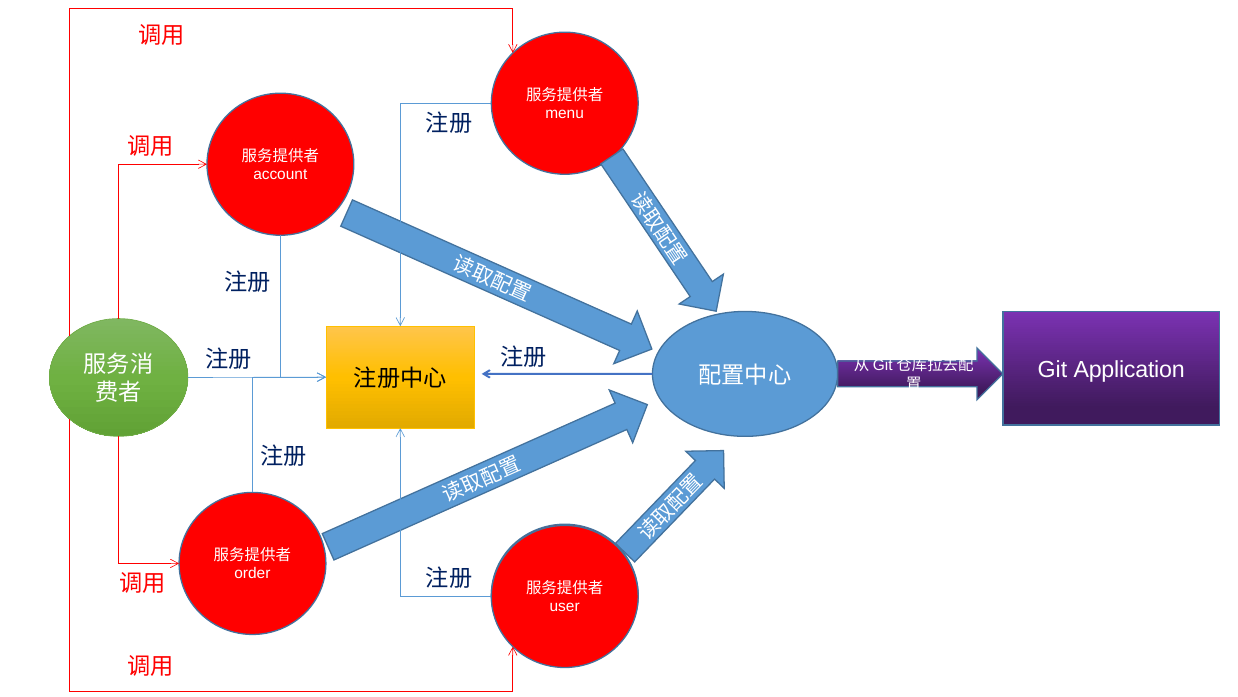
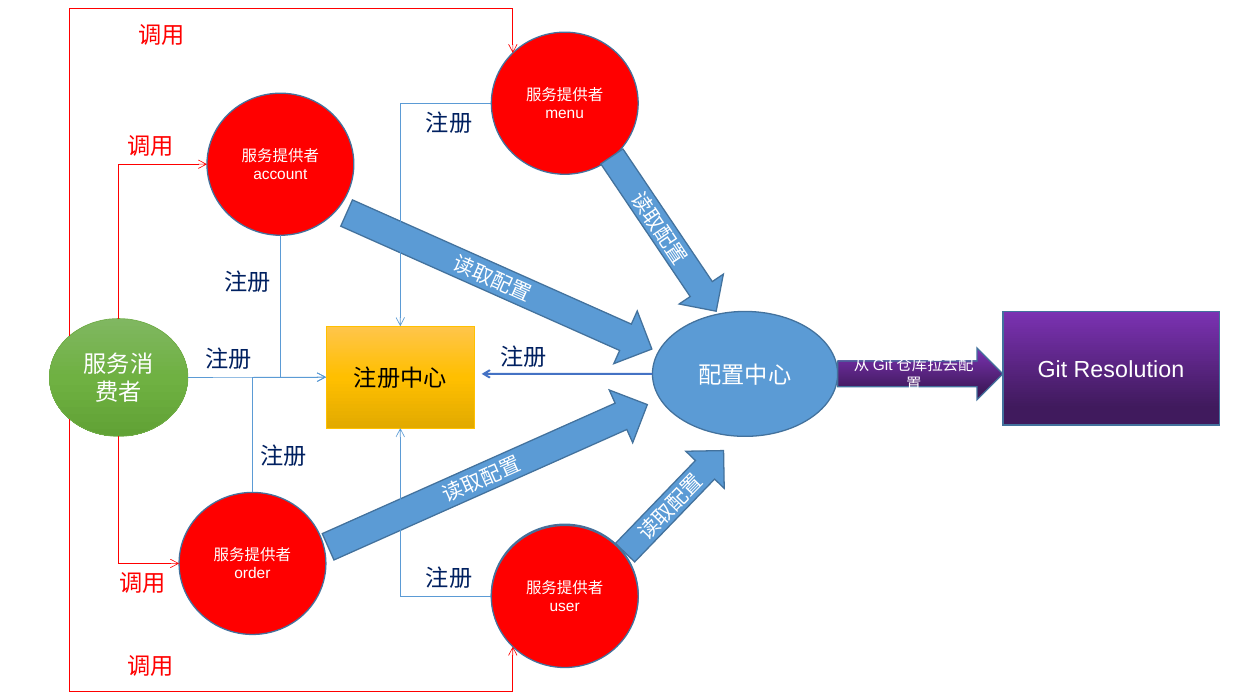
Application: Application -> Resolution
